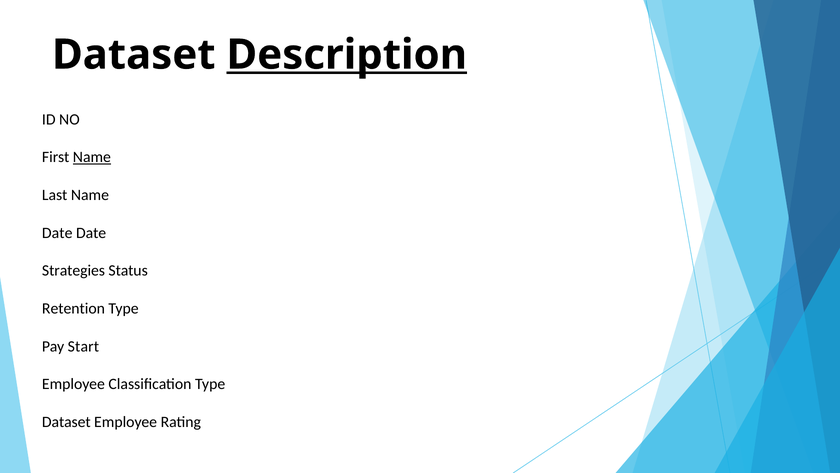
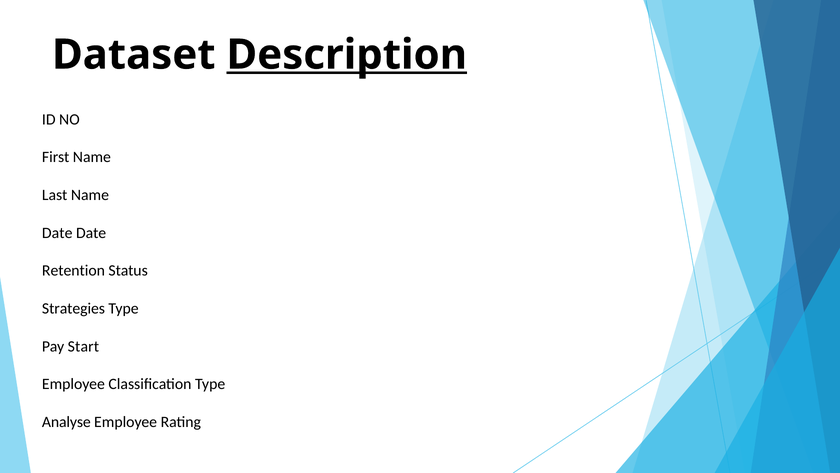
Name at (92, 157) underline: present -> none
Strategies: Strategies -> Retention
Retention: Retention -> Strategies
Dataset at (66, 422): Dataset -> Analyse
